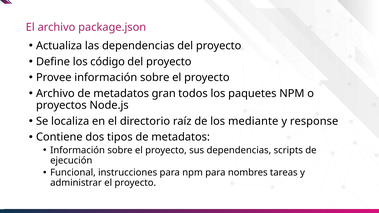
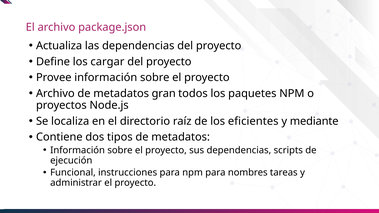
código: código -> cargar
mediante: mediante -> eficientes
response: response -> mediante
